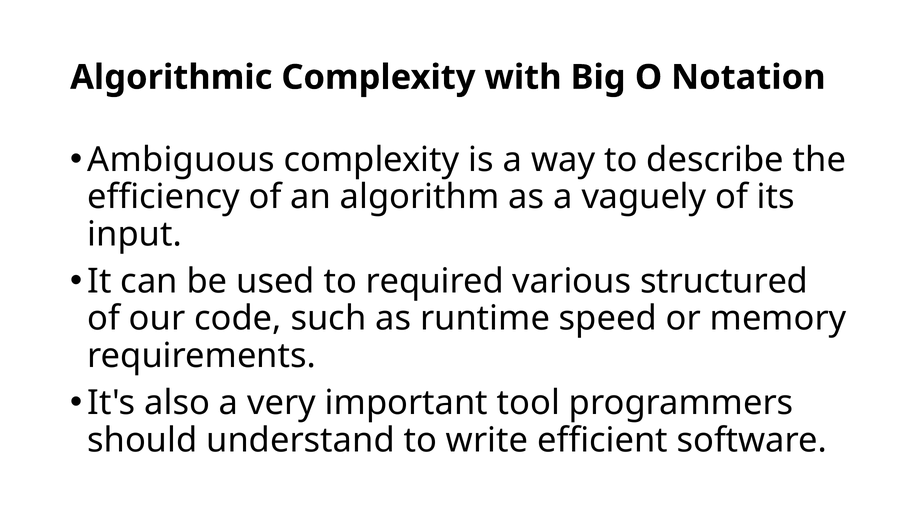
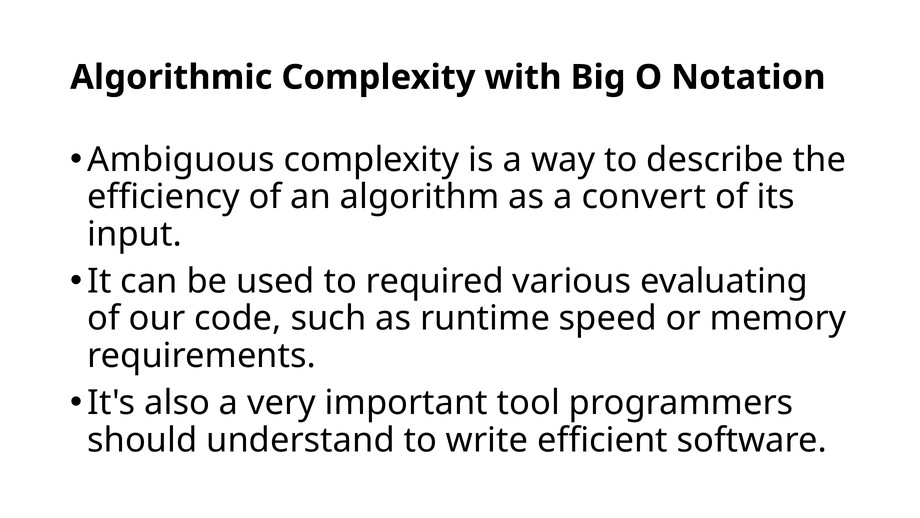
vaguely: vaguely -> convert
structured: structured -> evaluating
